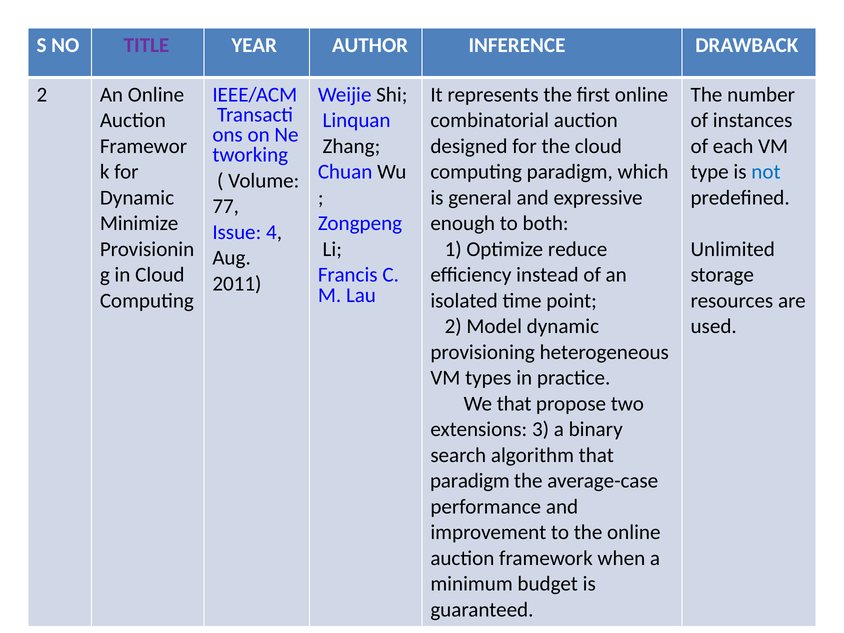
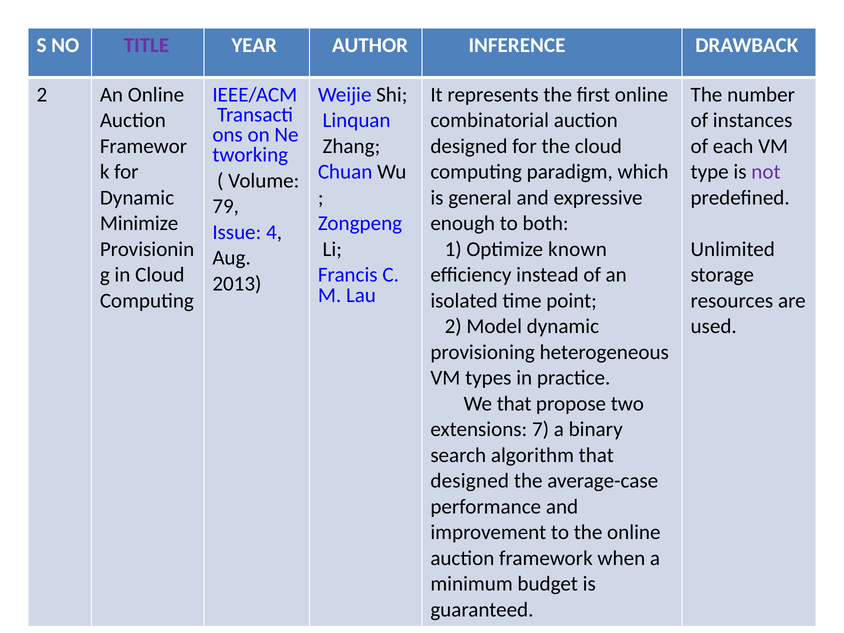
not colour: blue -> purple
77: 77 -> 79
reduce: reduce -> known
2011: 2011 -> 2013
3: 3 -> 7
paradigm at (470, 481): paradigm -> designed
